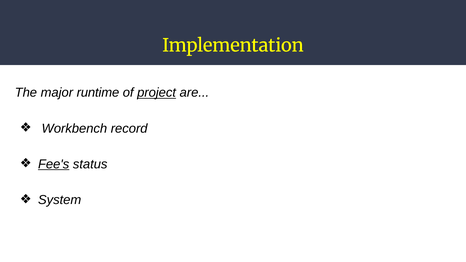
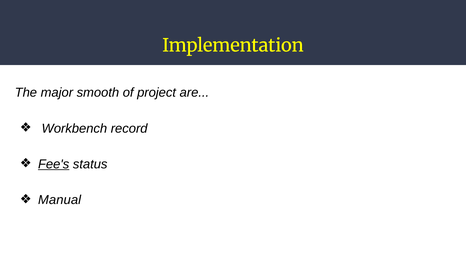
runtime: runtime -> smooth
project underline: present -> none
System: System -> Manual
